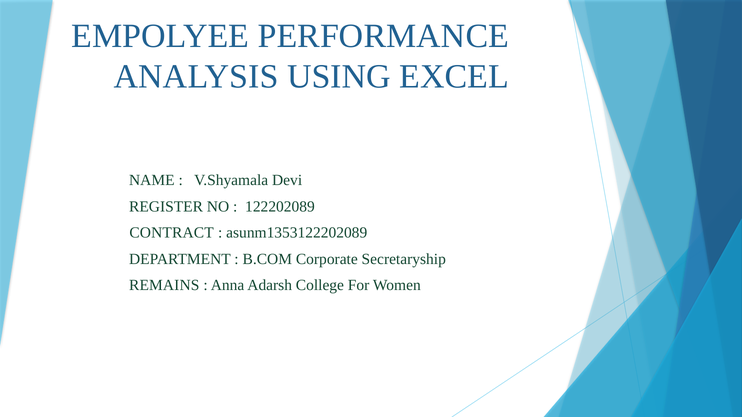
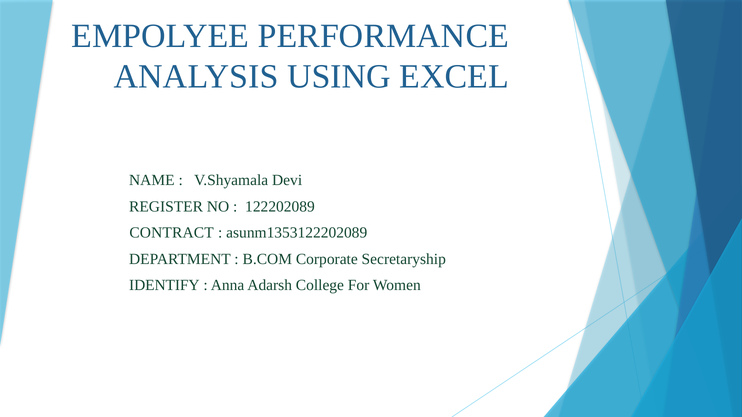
REMAINS: REMAINS -> IDENTIFY
